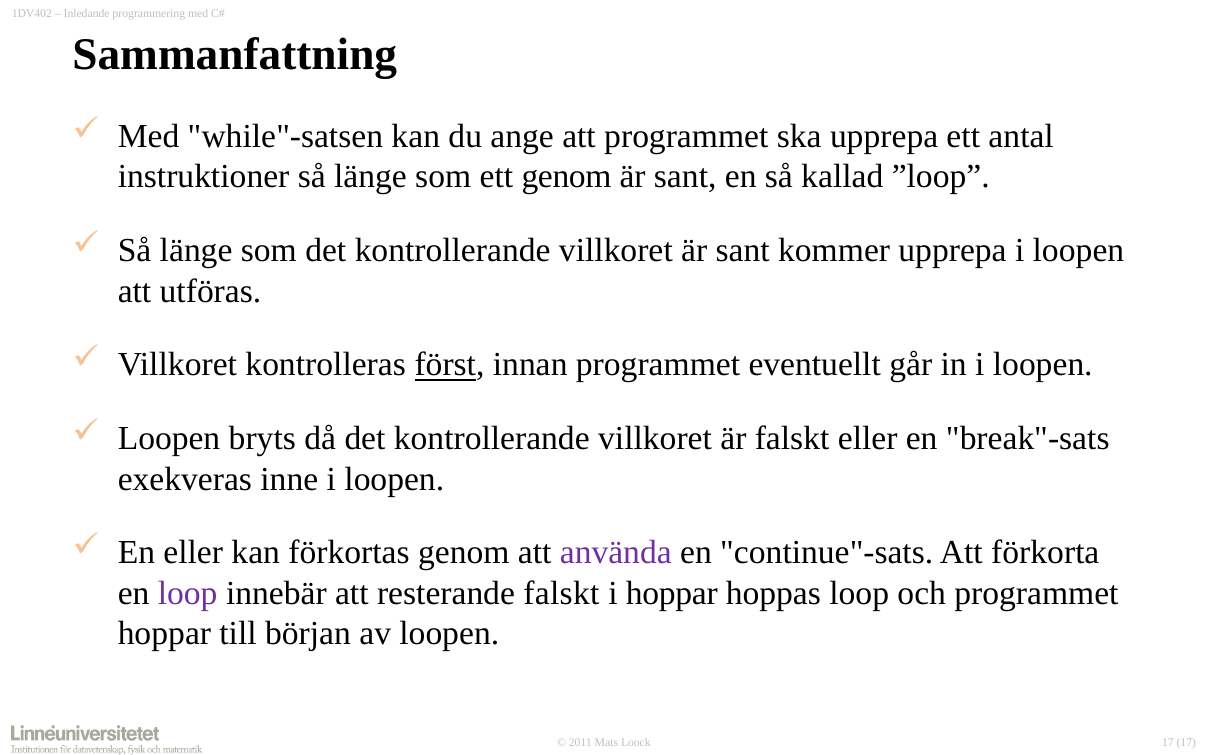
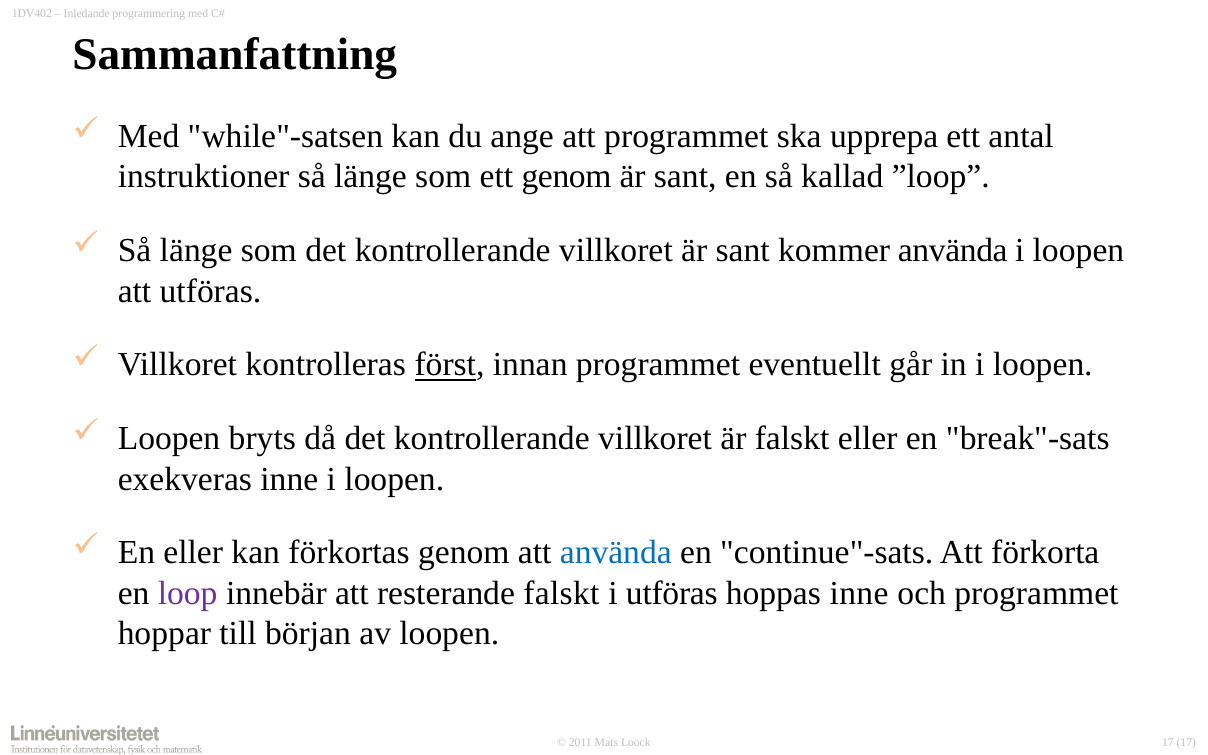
kommer upprepa: upprepa -> använda
använda at (616, 553) colour: purple -> blue
i hoppar: hoppar -> utföras
hoppas loop: loop -> inne
